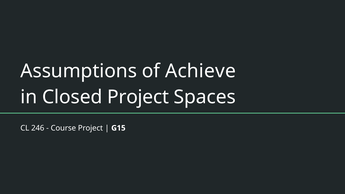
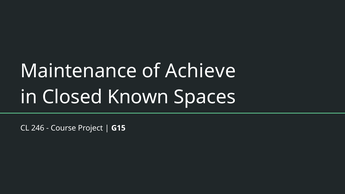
Assumptions: Assumptions -> Maintenance
Closed Project: Project -> Known
